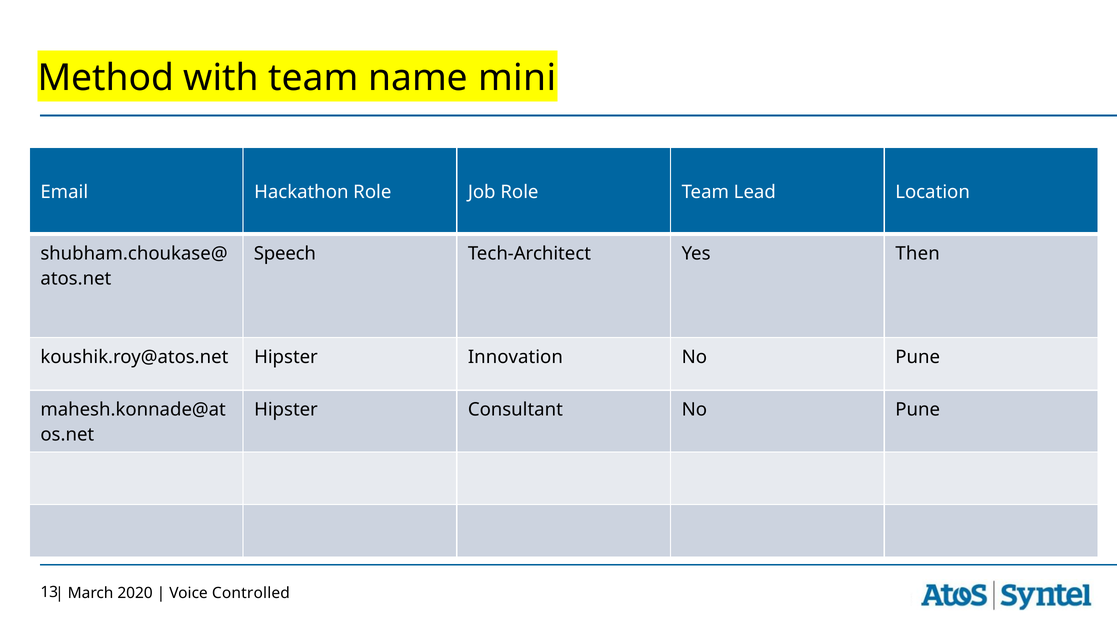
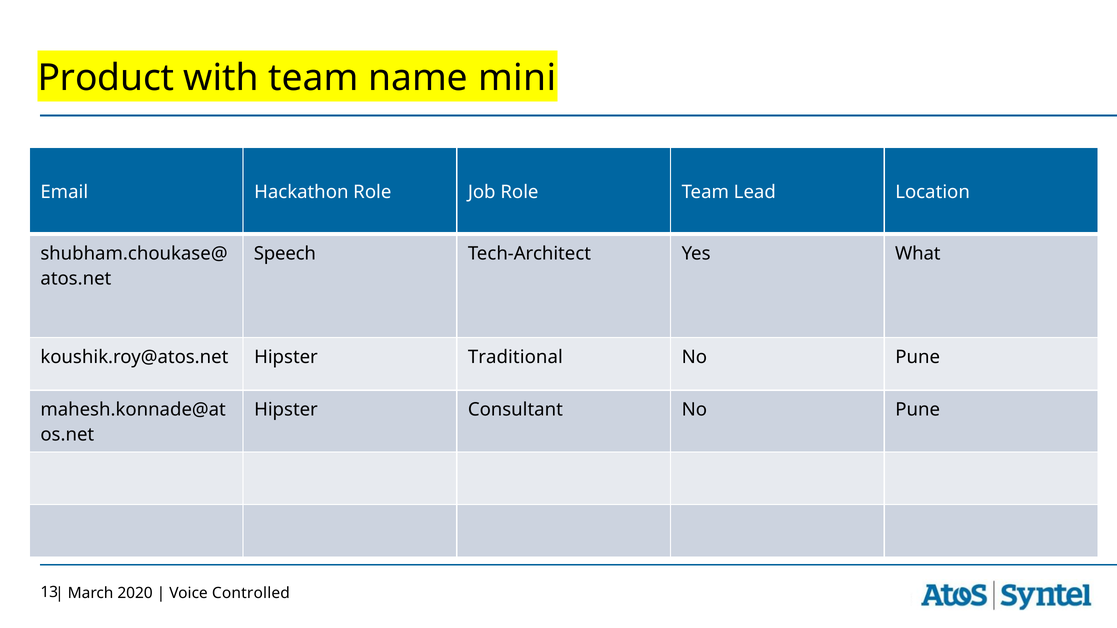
Method: Method -> Product
Then: Then -> What
Innovation: Innovation -> Traditional
